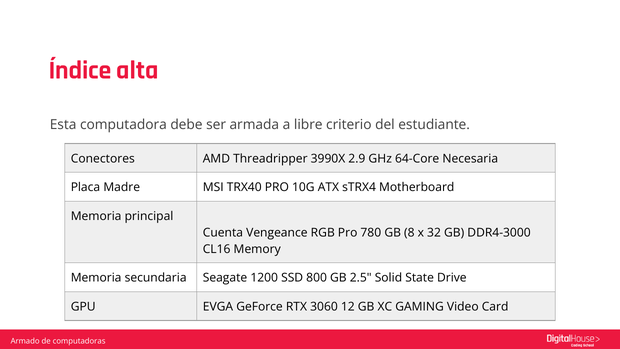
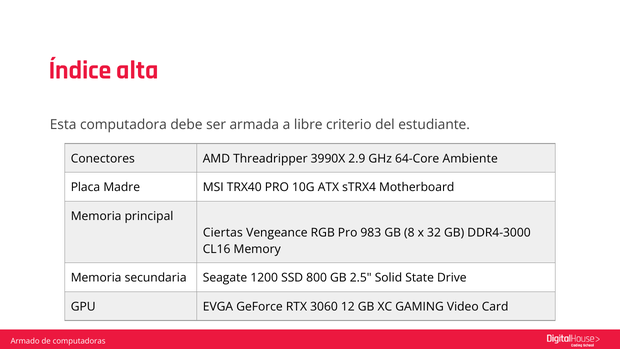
Necesaria: Necesaria -> Ambiente
Cuenta: Cuenta -> Ciertas
780: 780 -> 983
